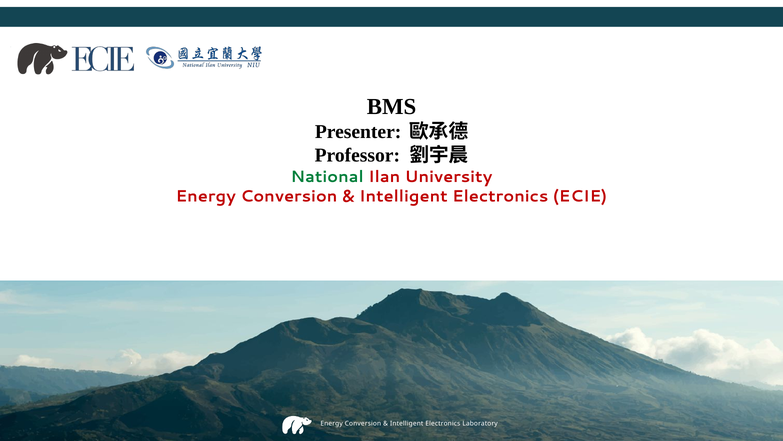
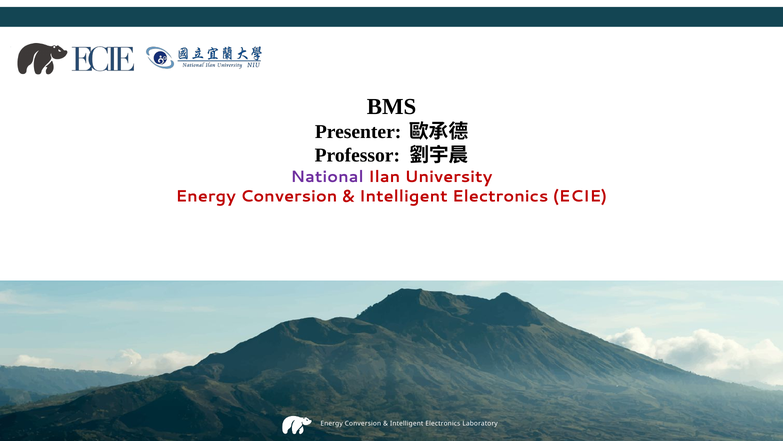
National colour: green -> purple
